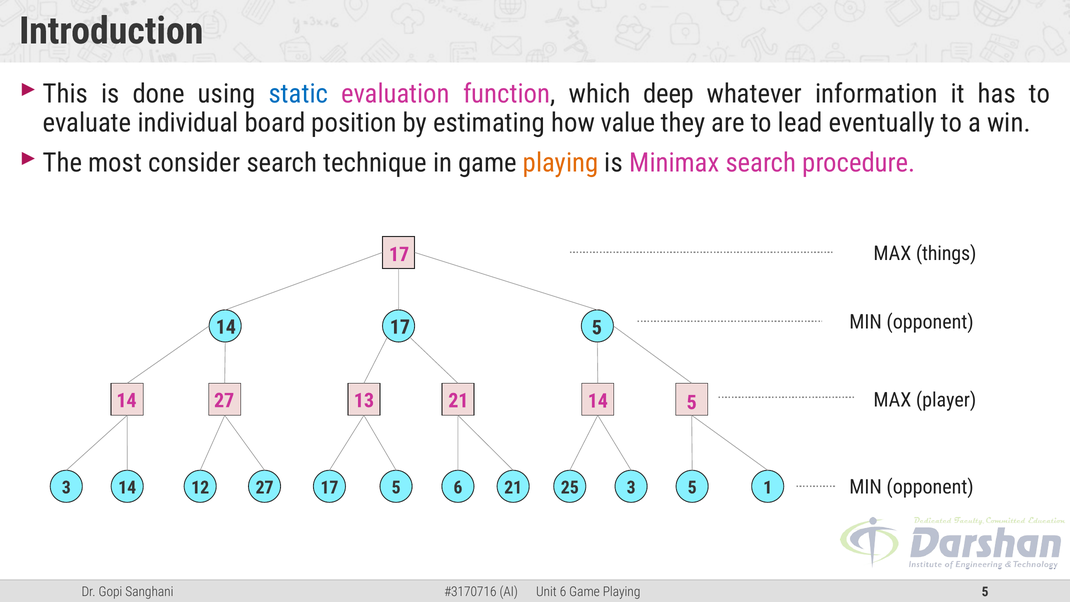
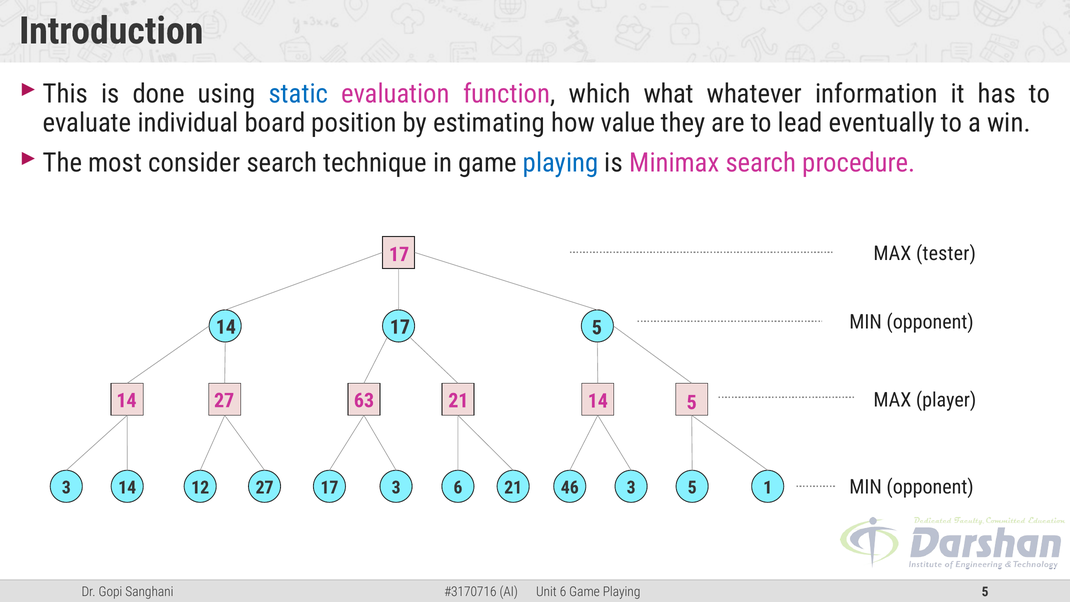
deep: deep -> what
playing at (561, 163) colour: orange -> blue
things: things -> tester
13: 13 -> 63
27 17 5: 5 -> 3
25: 25 -> 46
